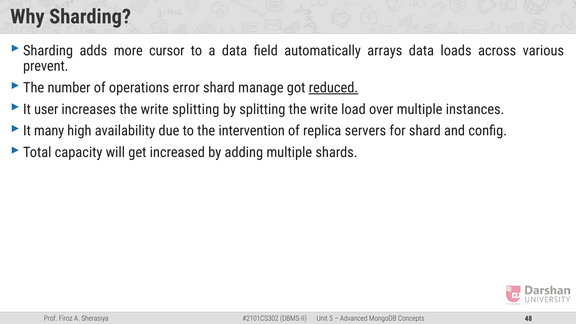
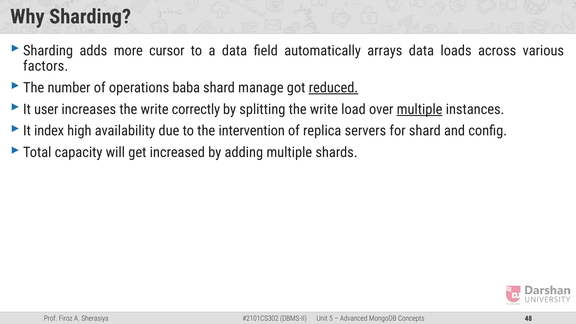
prevent: prevent -> factors
error: error -> baba
write splitting: splitting -> correctly
multiple at (420, 109) underline: none -> present
many: many -> index
